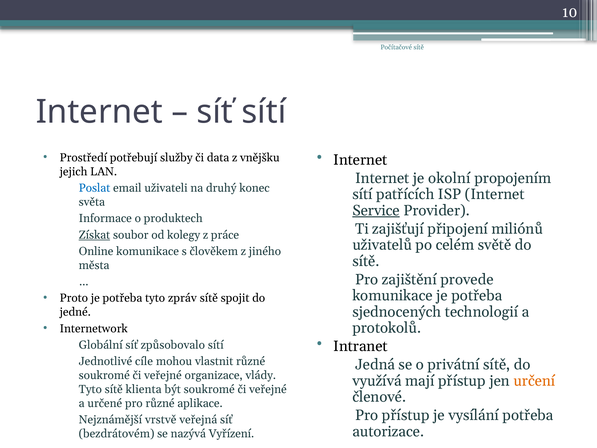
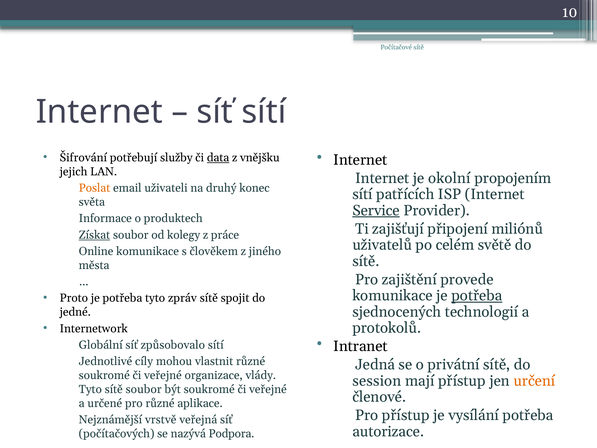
Prostředí: Prostředí -> Šifrování
data underline: none -> present
Poslat colour: blue -> orange
potřeba at (477, 295) underline: none -> present
cíle: cíle -> cíly
využívá: využívá -> session
sítě klienta: klienta -> soubor
bezdrátovém: bezdrátovém -> počítačových
Vyřízení: Vyřízení -> Podpora
